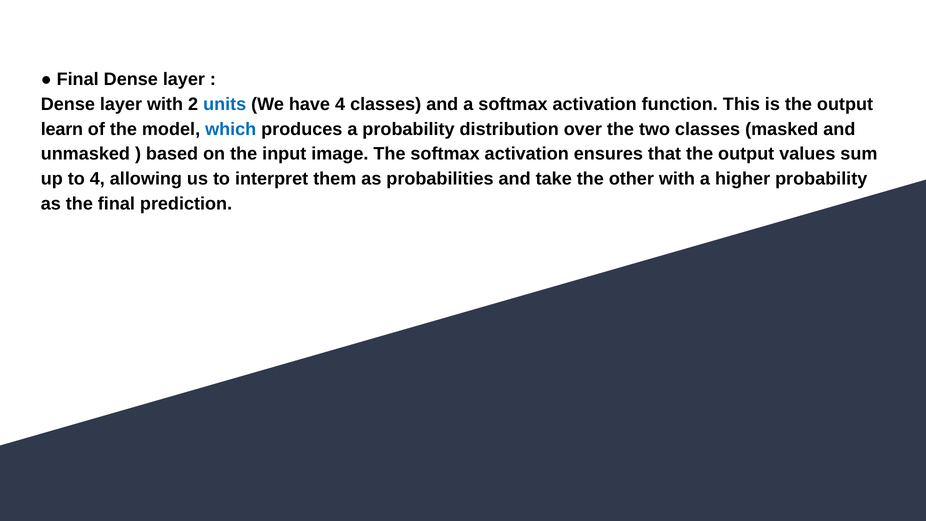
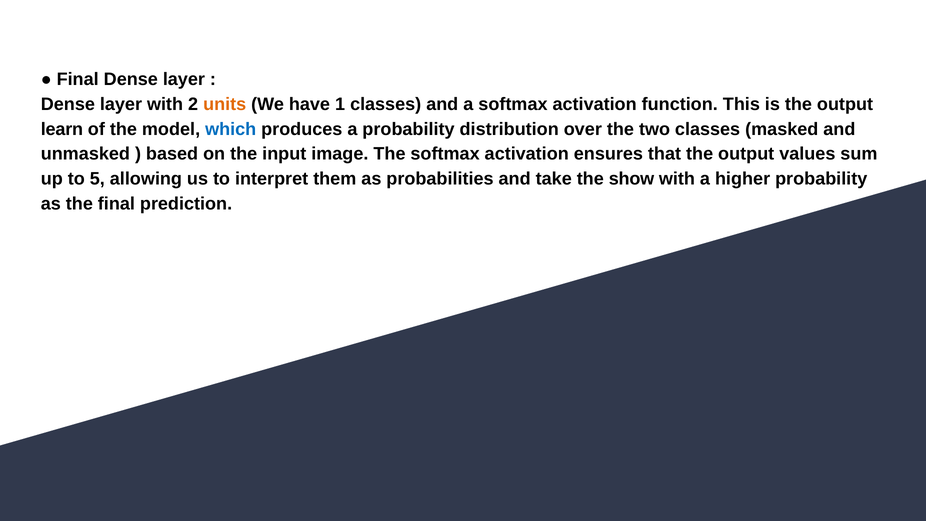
units colour: blue -> orange
have 4: 4 -> 1
to 4: 4 -> 5
other: other -> show
